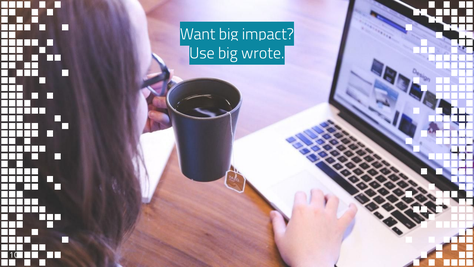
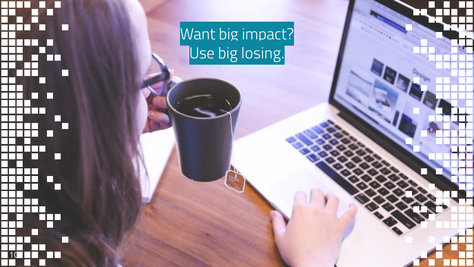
wrote: wrote -> losing
